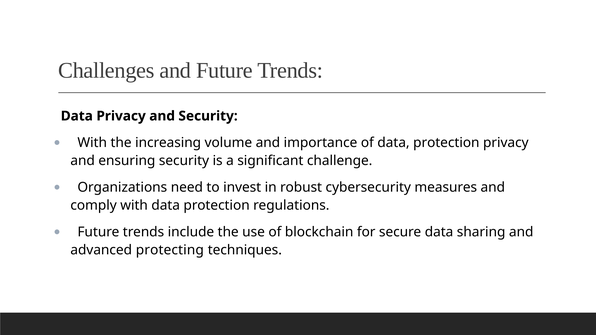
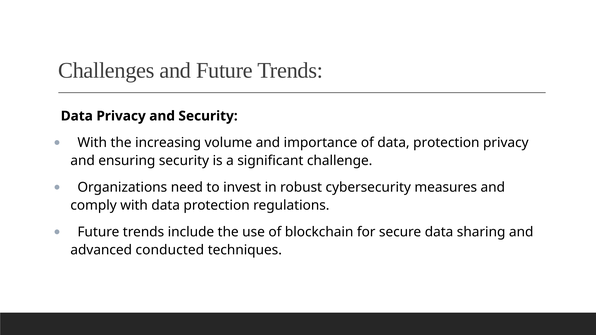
protecting: protecting -> conducted
